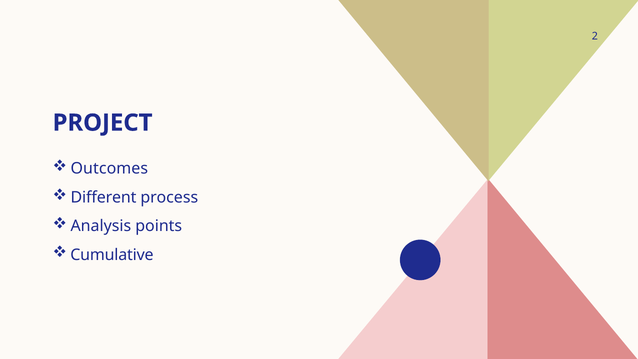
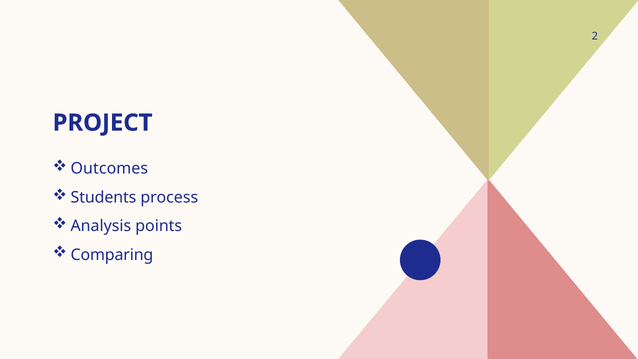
Different: Different -> Students
Cumulative: Cumulative -> Comparing
